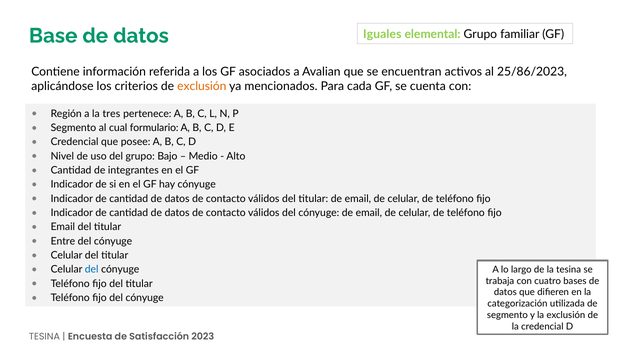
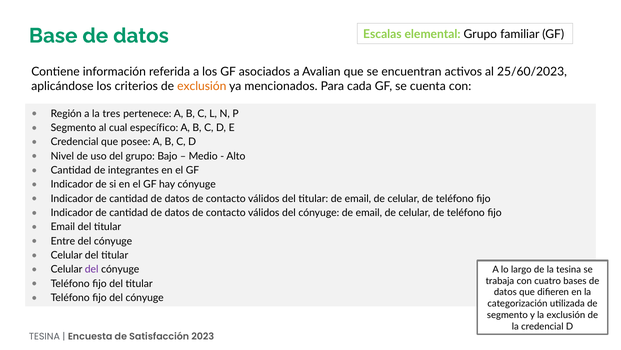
Iguales: Iguales -> Escalas
25/86/2023: 25/86/2023 -> 25/60/2023
formulario: formulario -> específico
del at (92, 269) colour: blue -> purple
